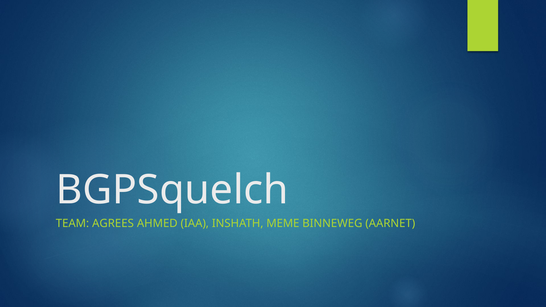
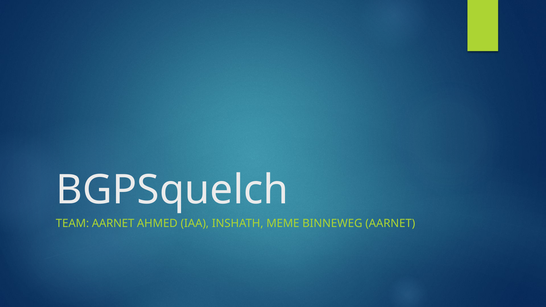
TEAM AGREES: AGREES -> AARNET
